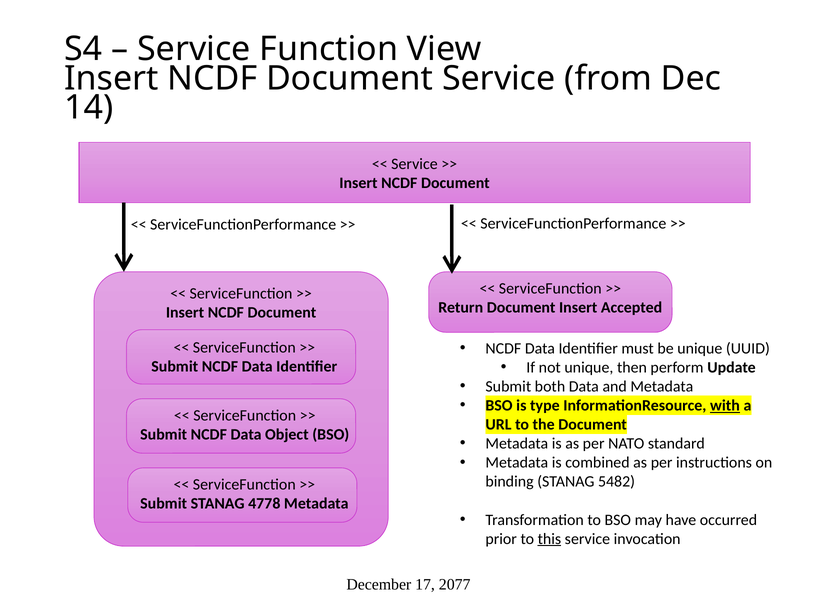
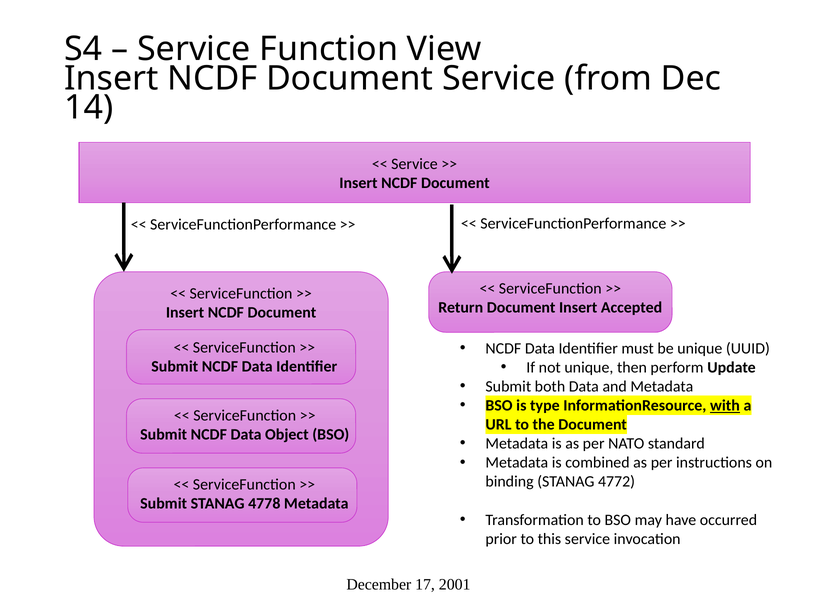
5482: 5482 -> 4772
this underline: present -> none
2077: 2077 -> 2001
